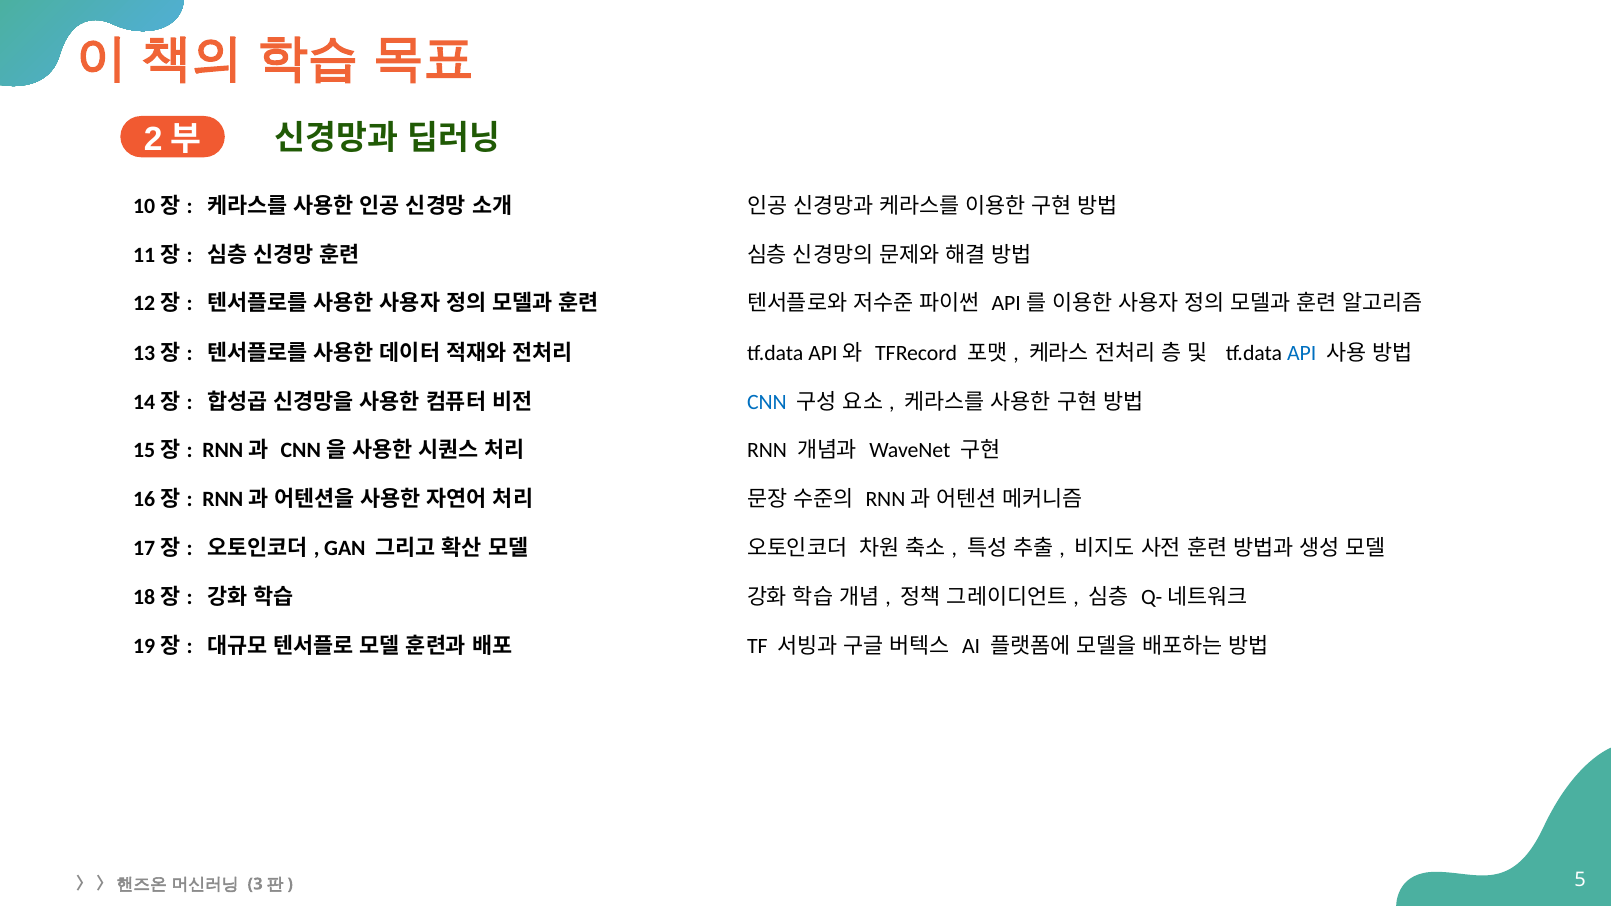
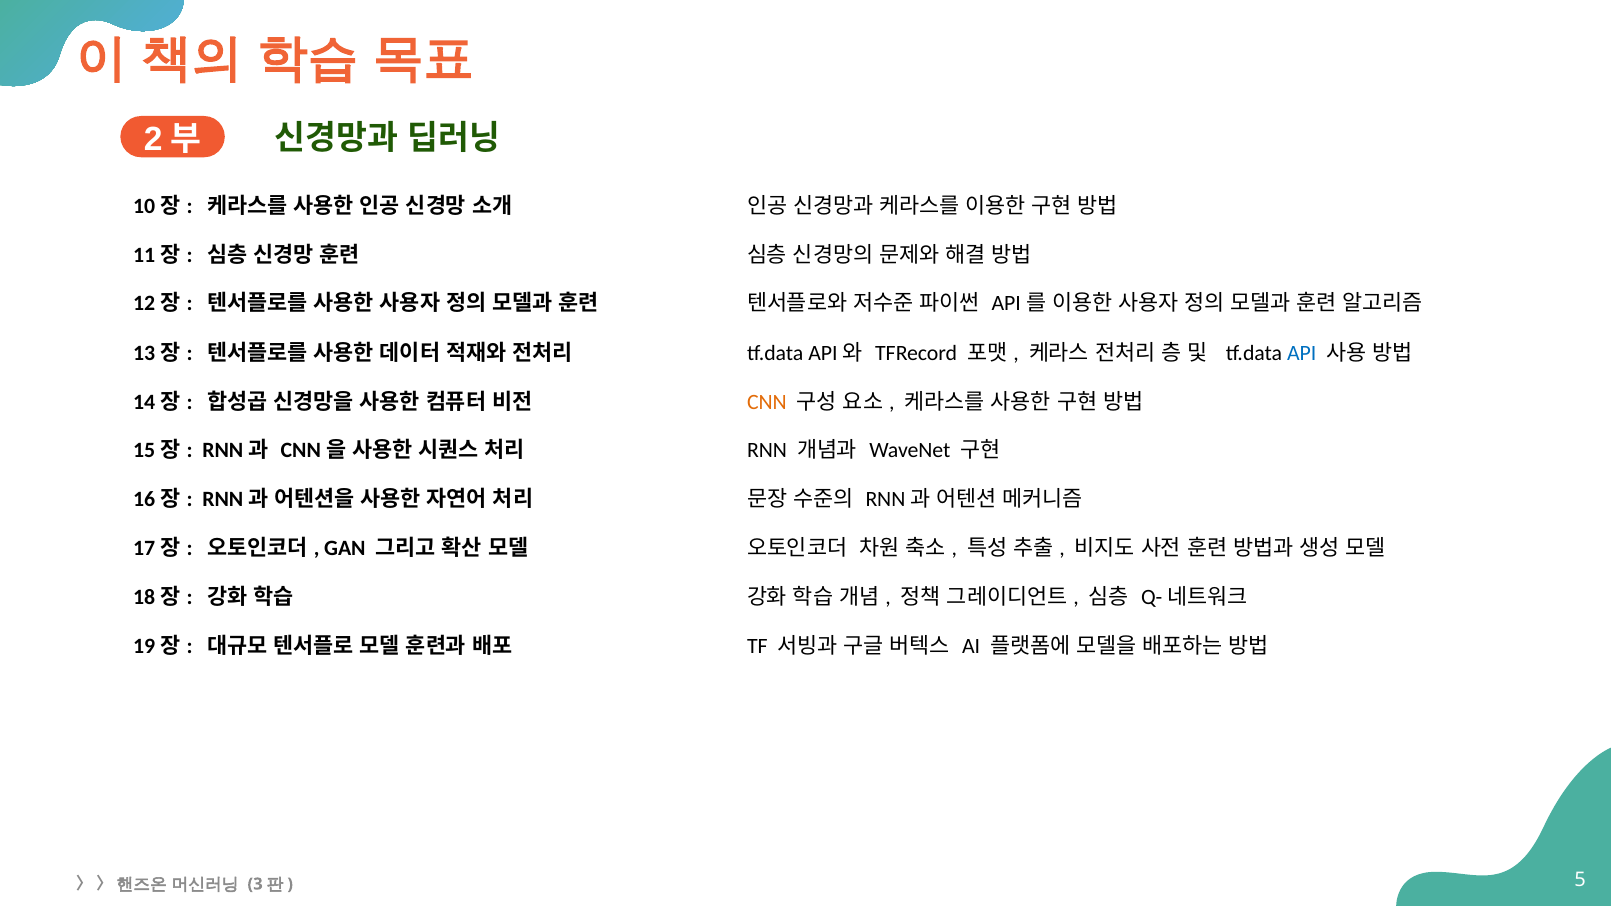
CNN colour: blue -> orange
